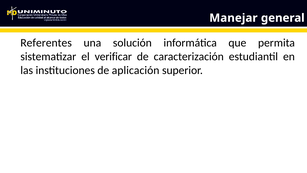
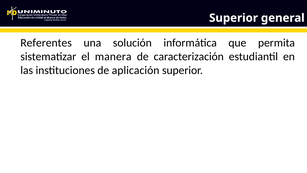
Manejar at (233, 18): Manejar -> Superior
verificar: verificar -> manera
